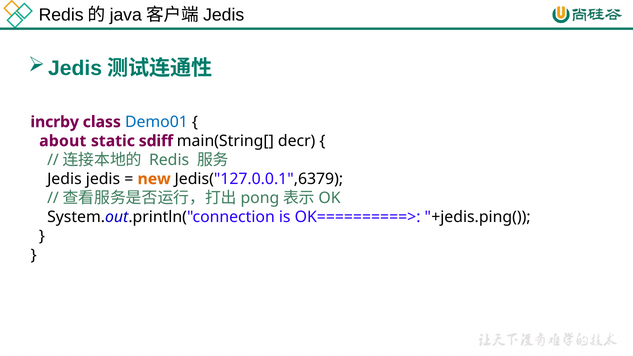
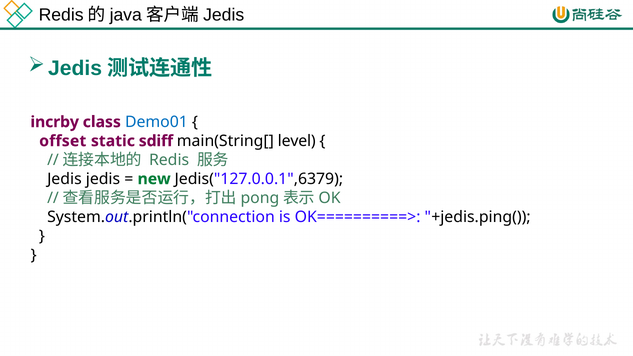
about: about -> offset
decr: decr -> level
new colour: orange -> green
